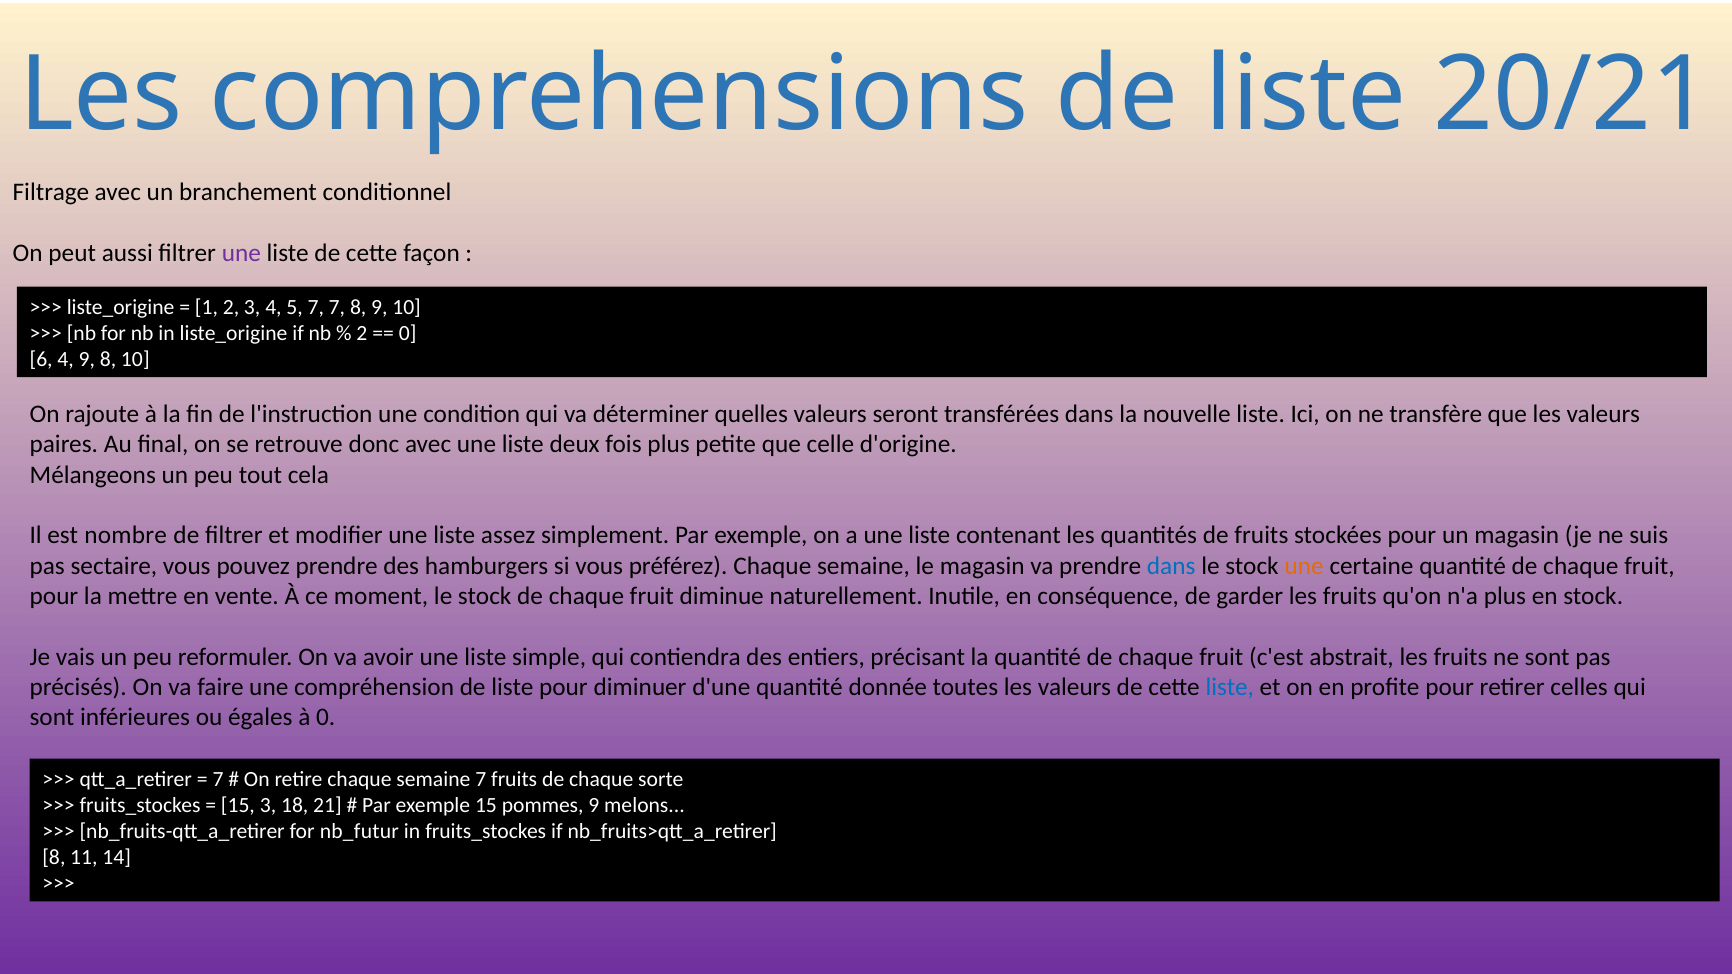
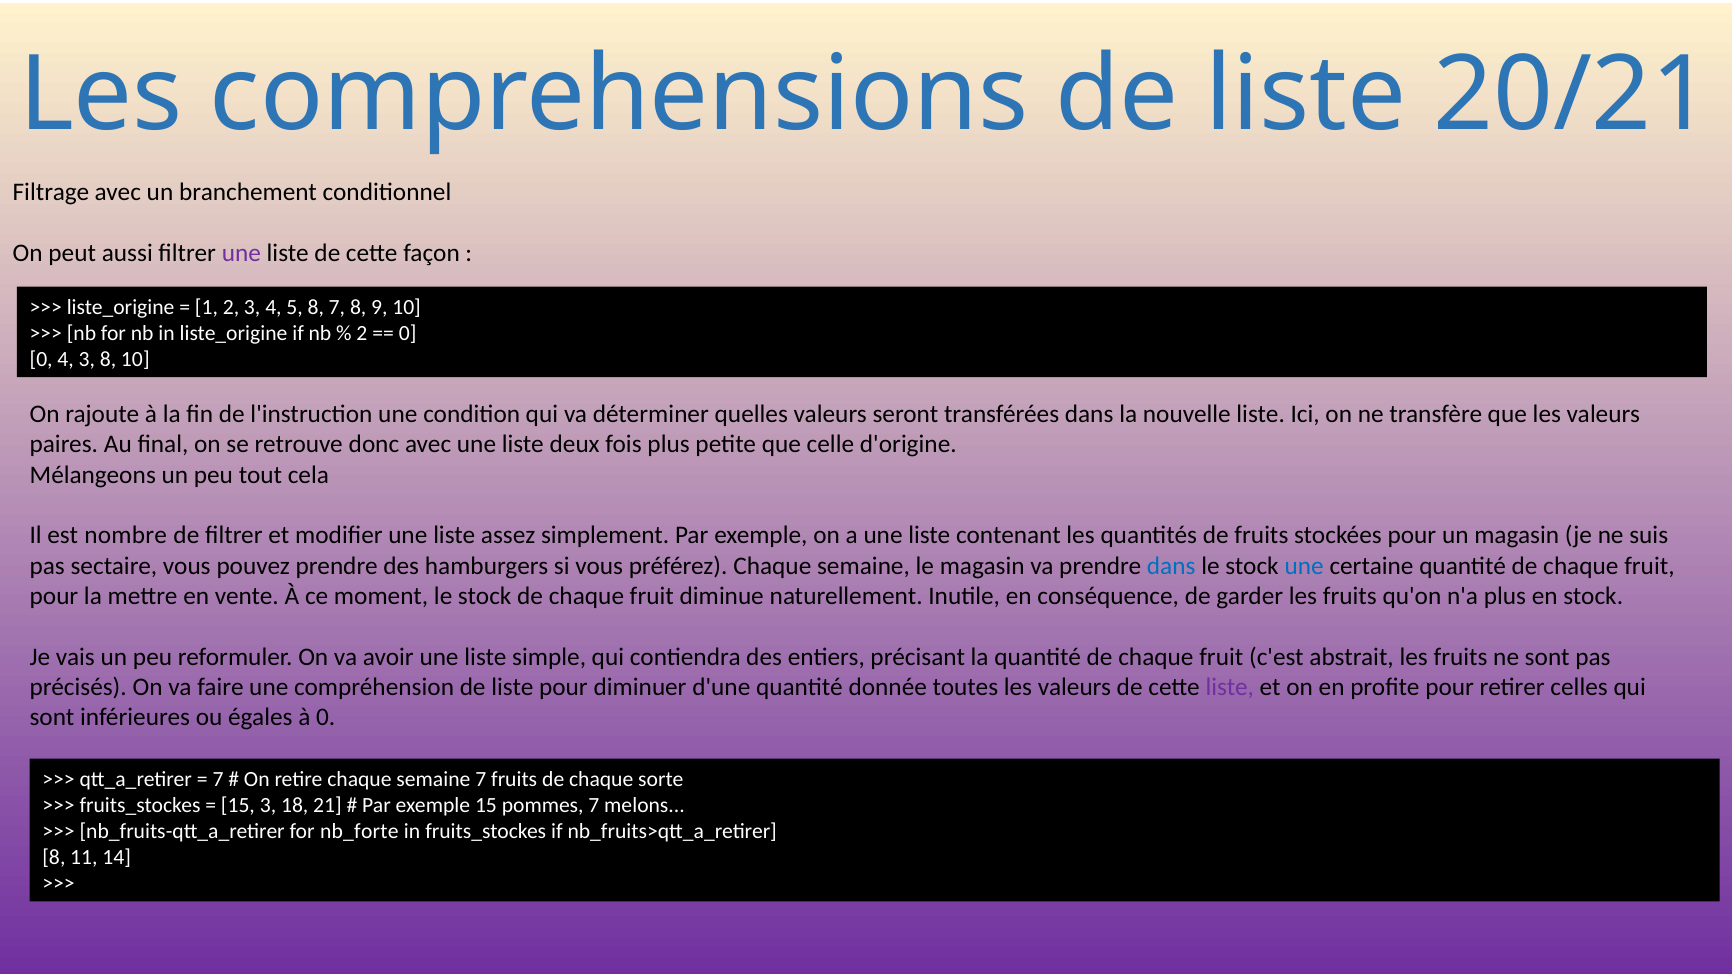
5 7: 7 -> 8
6 at (41, 359): 6 -> 0
4 9: 9 -> 3
une at (1304, 566) colour: orange -> blue
liste at (1230, 687) colour: blue -> purple
pommes 9: 9 -> 7
nb_futur: nb_futur -> nb_forte
